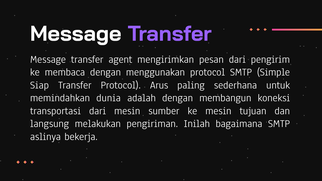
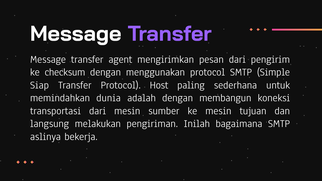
membaca: membaca -> checksum
Arus: Arus -> Host
